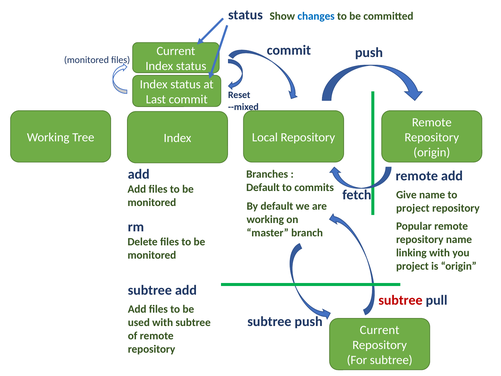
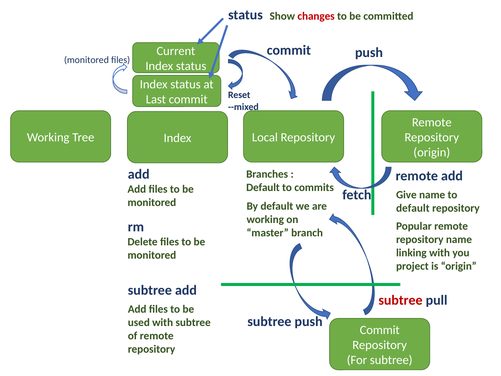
changes colour: blue -> red
project at (413, 208): project -> default
Current at (380, 330): Current -> Commit
